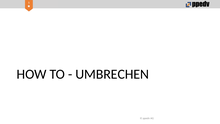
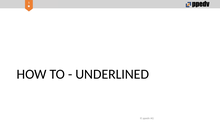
UMBRECHEN: UMBRECHEN -> UNDERLINED
